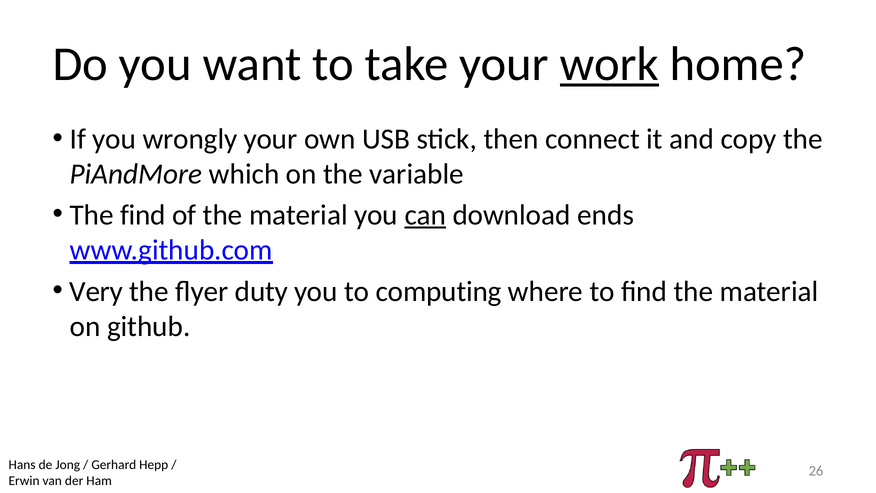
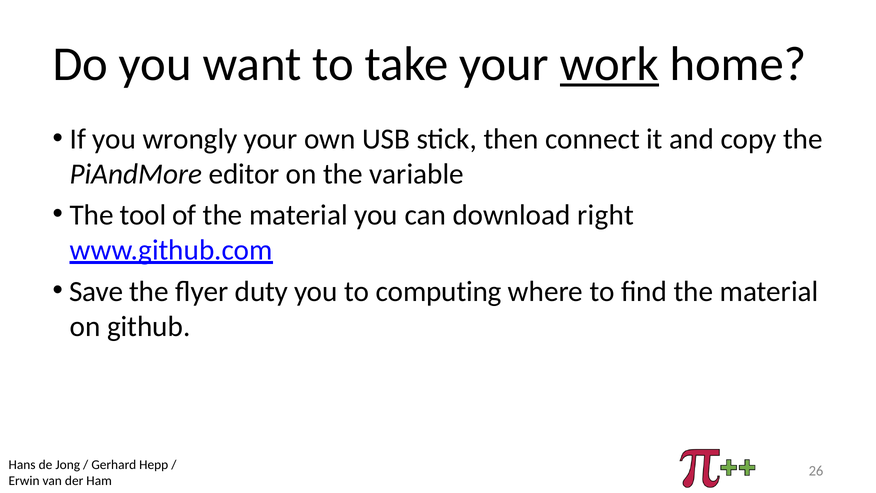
which: which -> editor
The find: find -> tool
can underline: present -> none
ends: ends -> right
Very: Very -> Save
